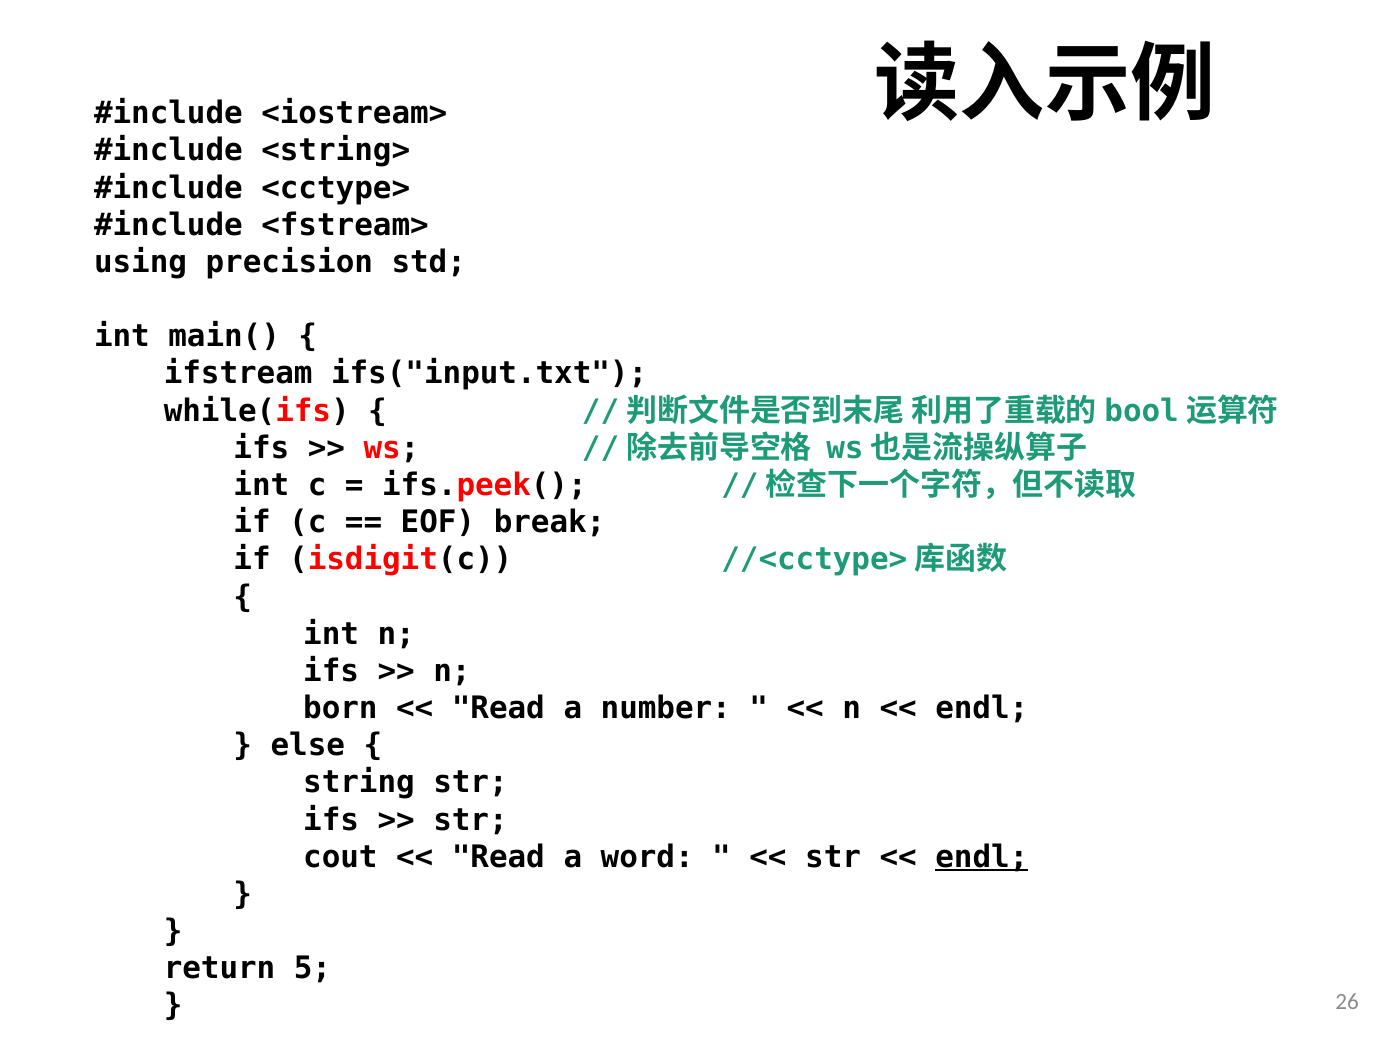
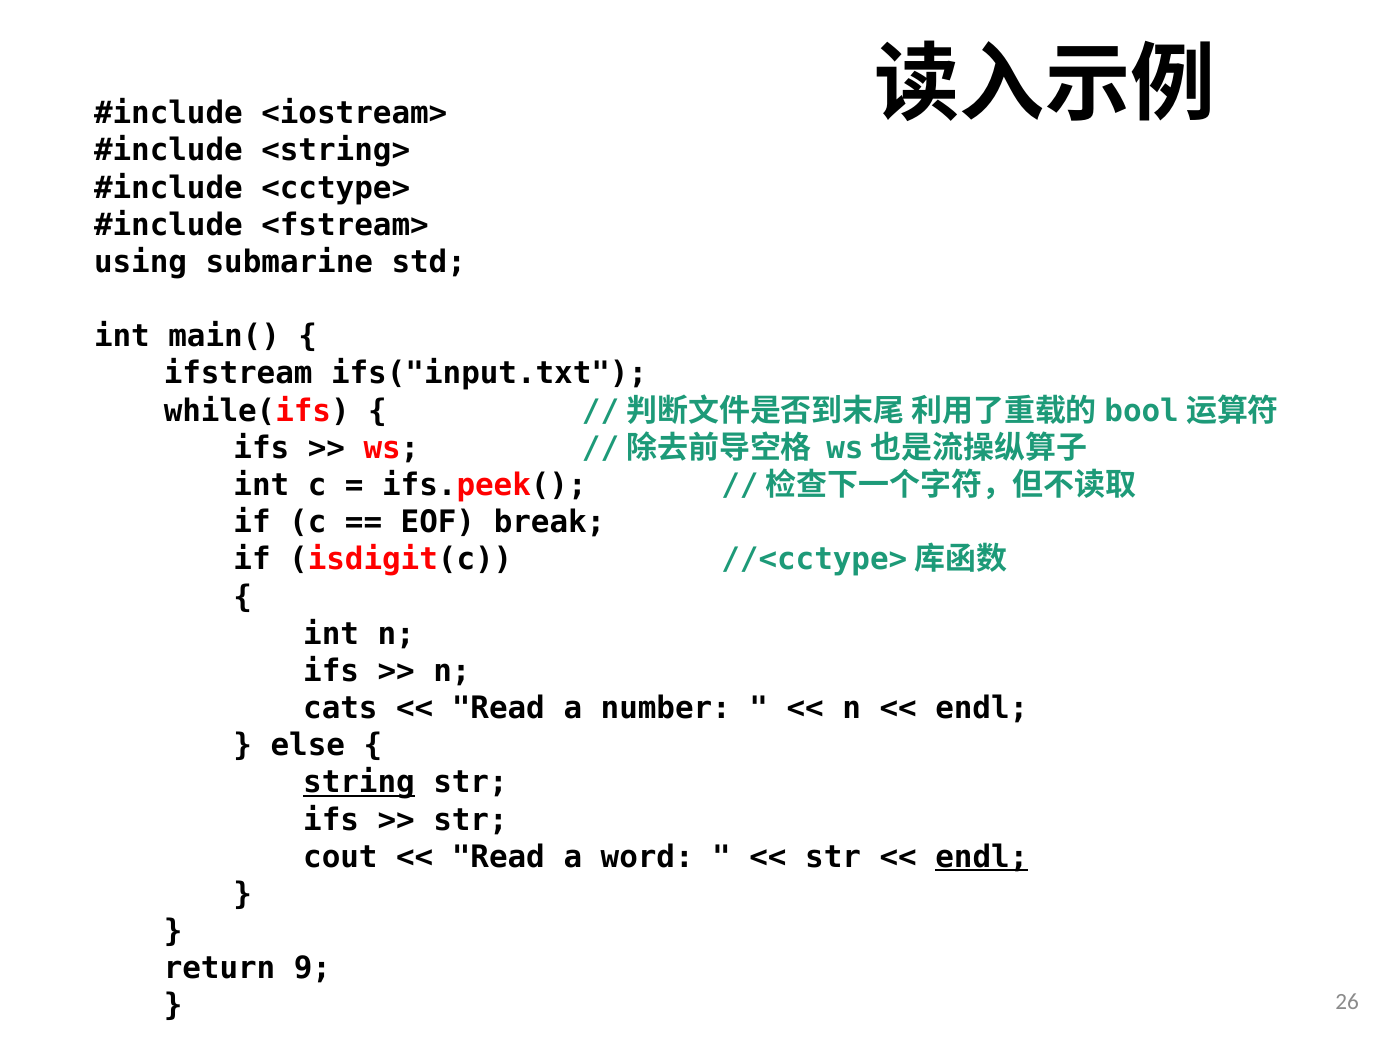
precision: precision -> submarine
born: born -> cats
string underline: none -> present
5: 5 -> 9
